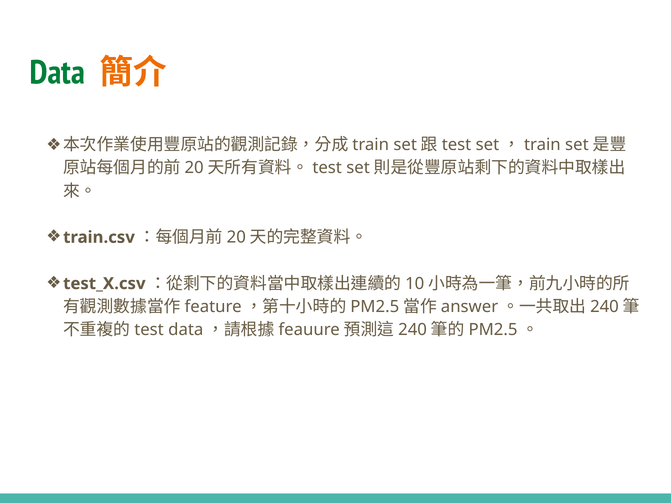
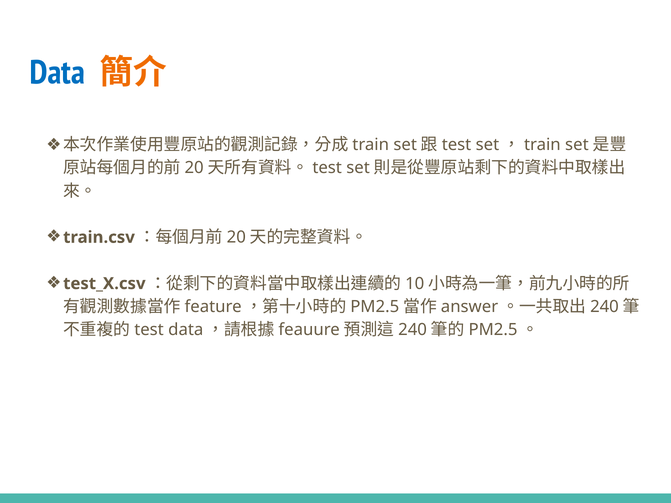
Data colour: green -> blue
